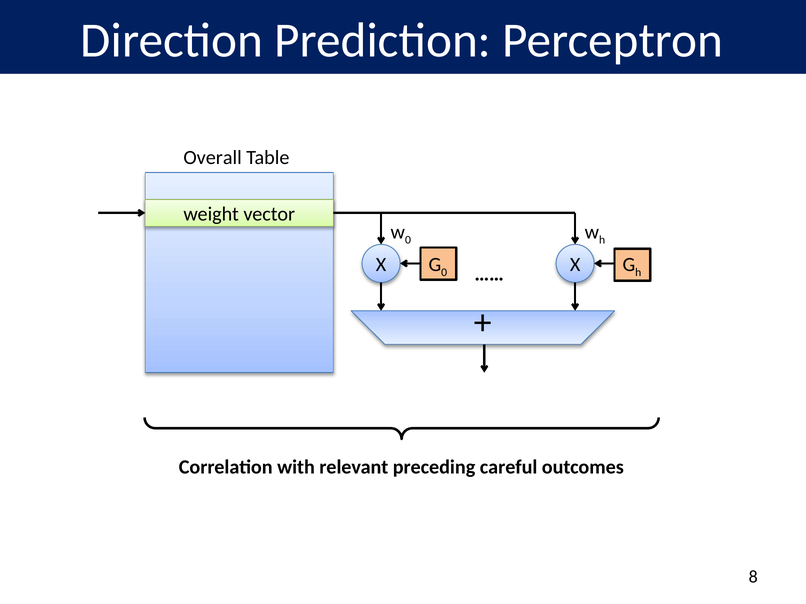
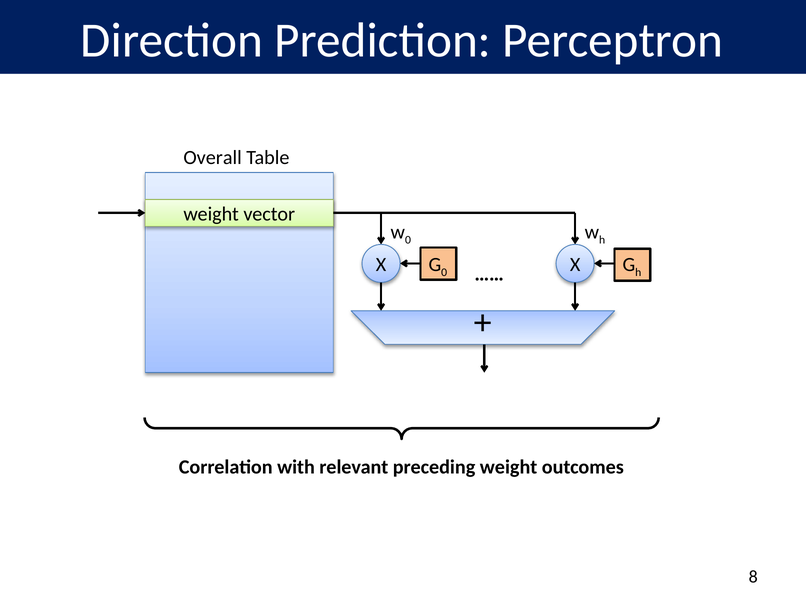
preceding careful: careful -> weight
